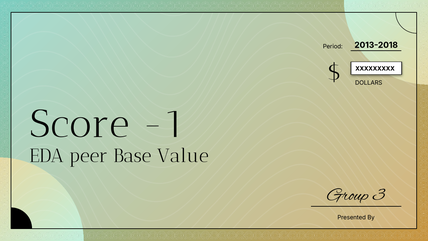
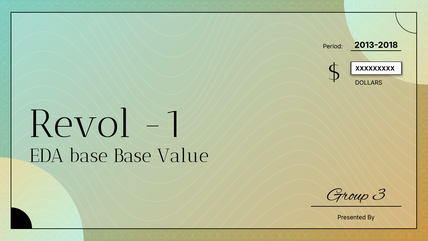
Score: Score -> Revol
EDA peer: peer -> base
